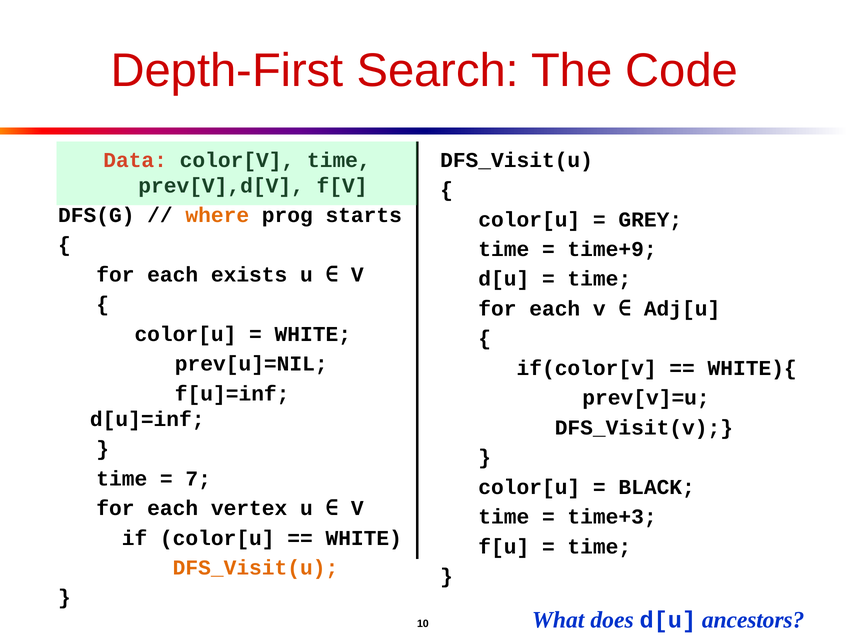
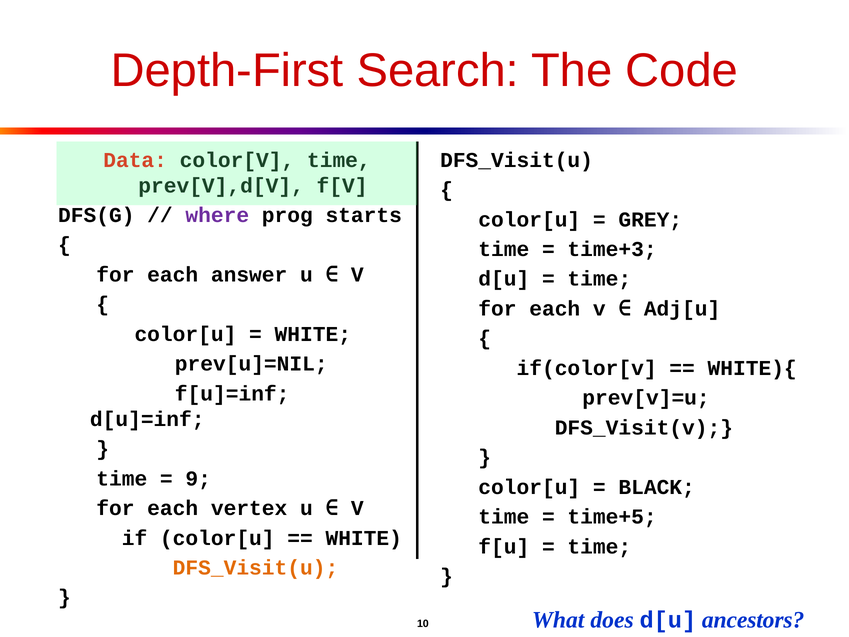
where colour: orange -> purple
time+9: time+9 -> time+3
exists: exists -> answer
7: 7 -> 9
time+3: time+3 -> time+5
